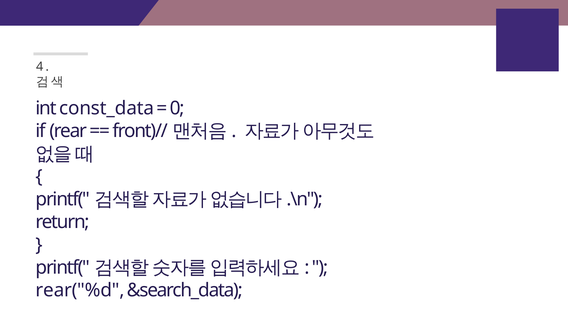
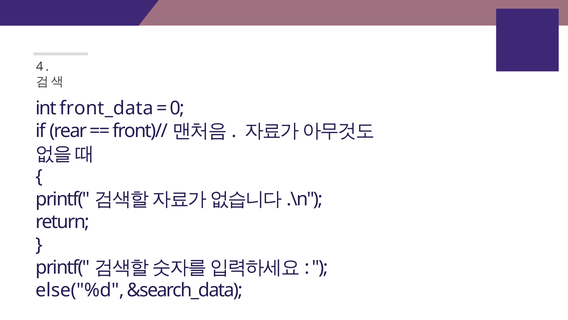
const_data: const_data -> front_data
rear("%d: rear("%d -> else("%d
